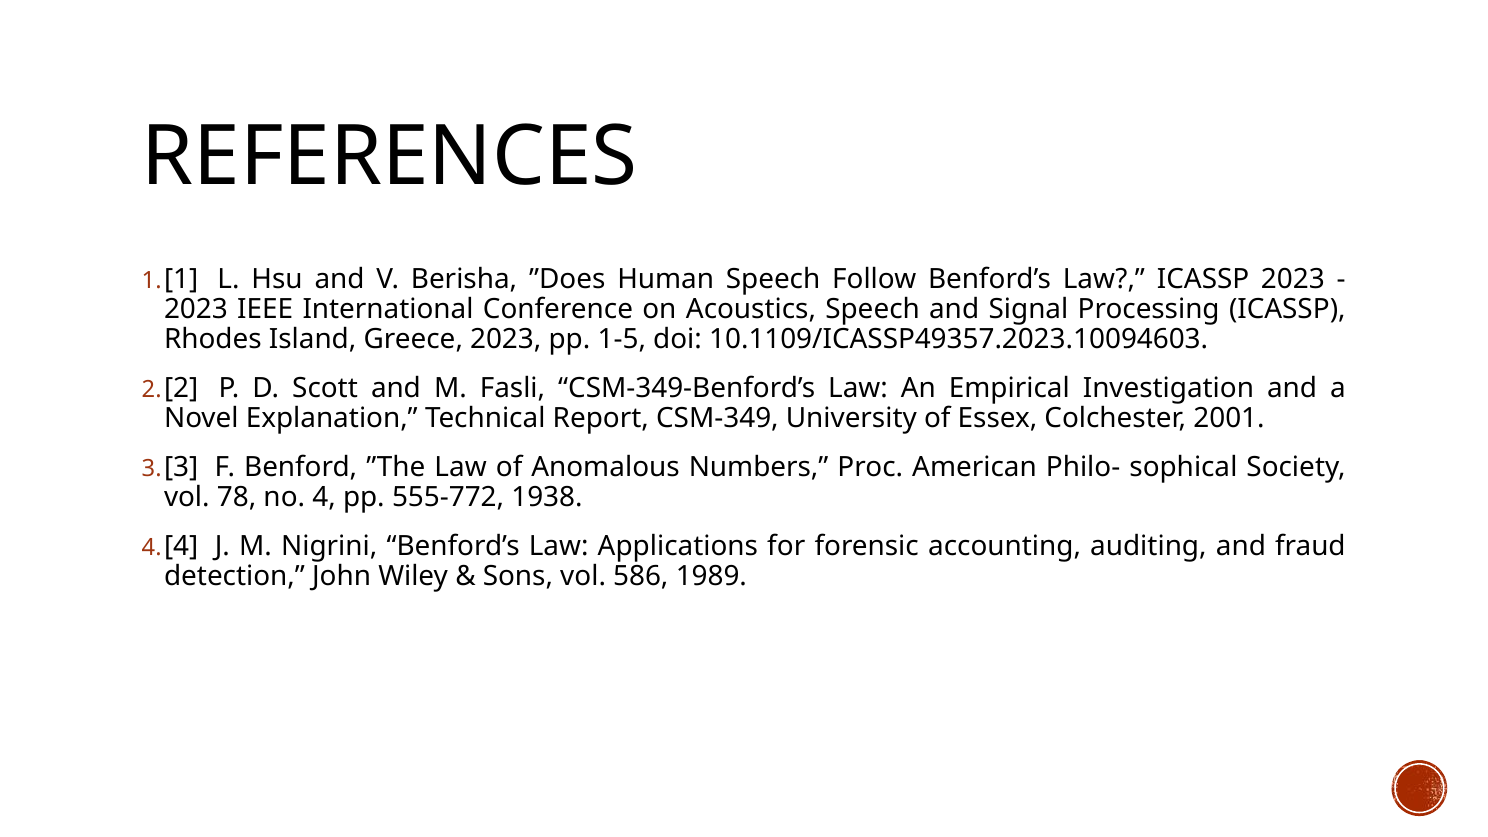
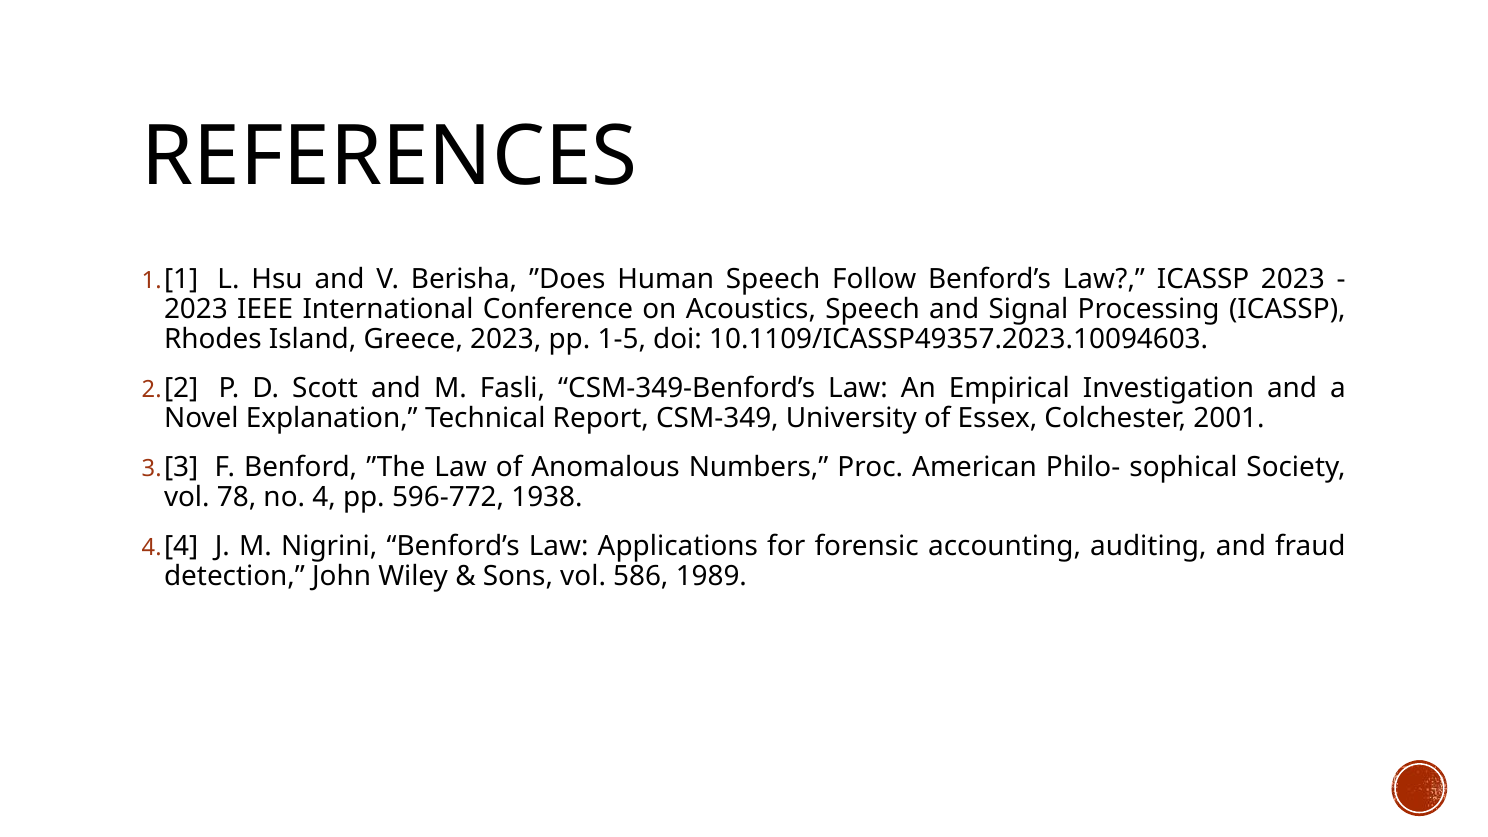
555-772: 555-772 -> 596-772
